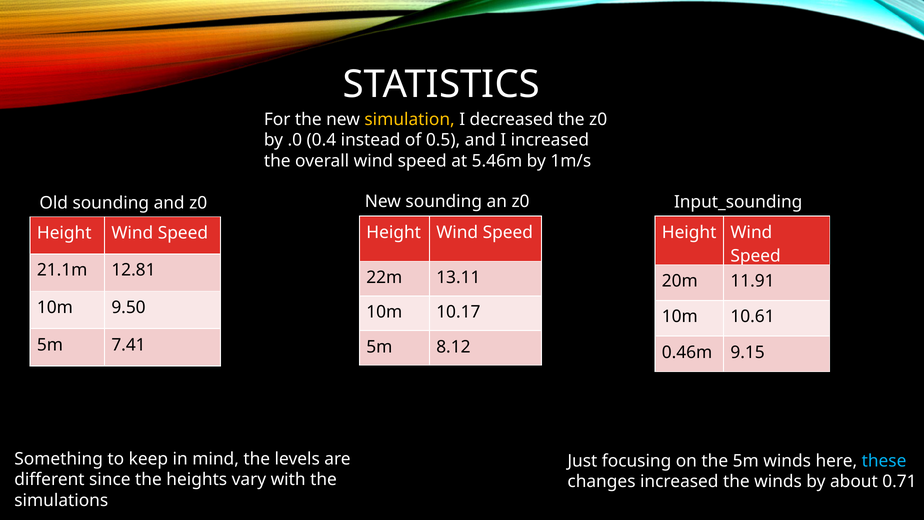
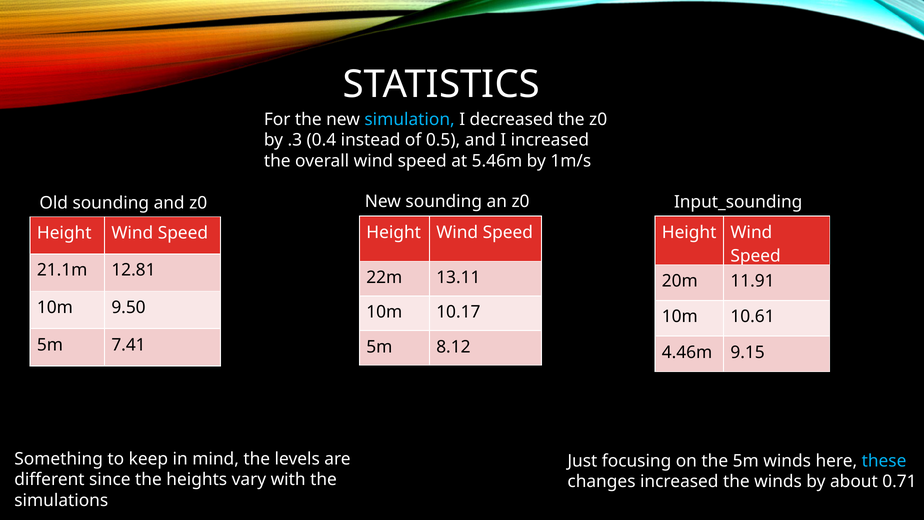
simulation colour: yellow -> light blue
.0: .0 -> .3
0.46m: 0.46m -> 4.46m
